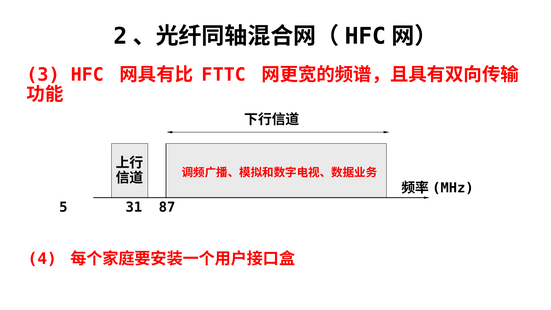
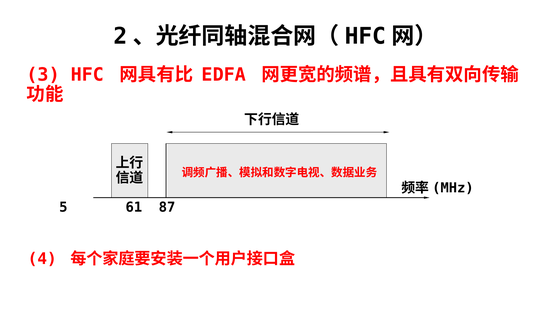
FTTC: FTTC -> EDFA
31: 31 -> 61
